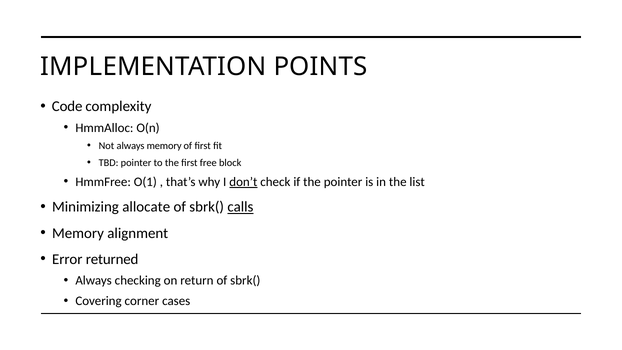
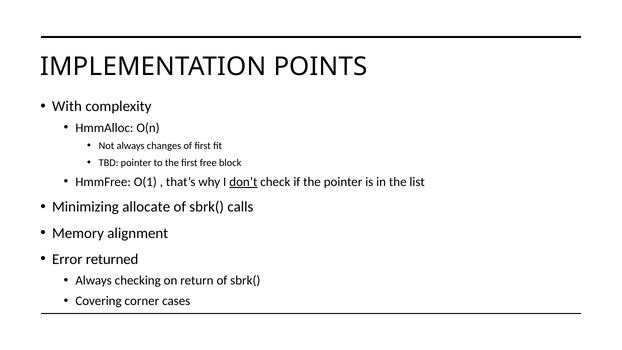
Code: Code -> With
always memory: memory -> changes
calls underline: present -> none
